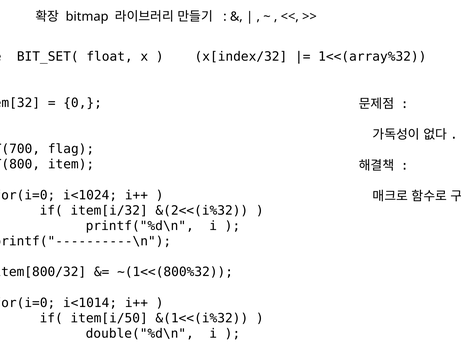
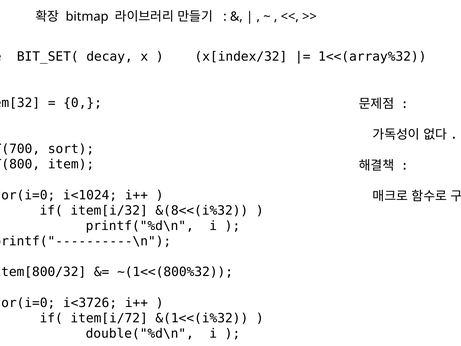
float: float -> decay
flag: flag -> sort
&(2<<(i%32: &(2<<(i%32 -> &(8<<(i%32
i<1014: i<1014 -> i<3726
item[i/50: item[i/50 -> item[i/72
